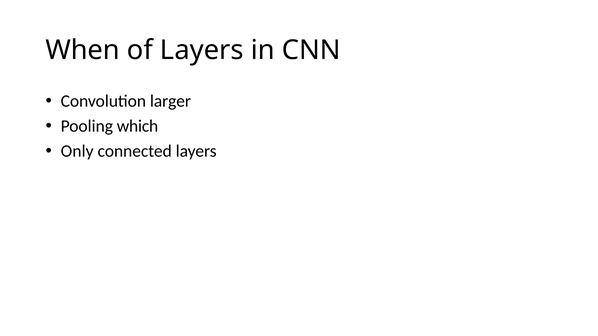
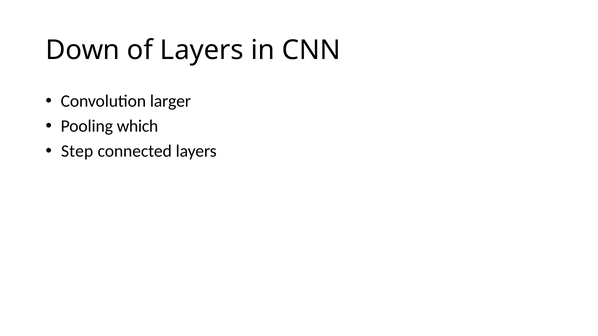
When: When -> Down
Only: Only -> Step
